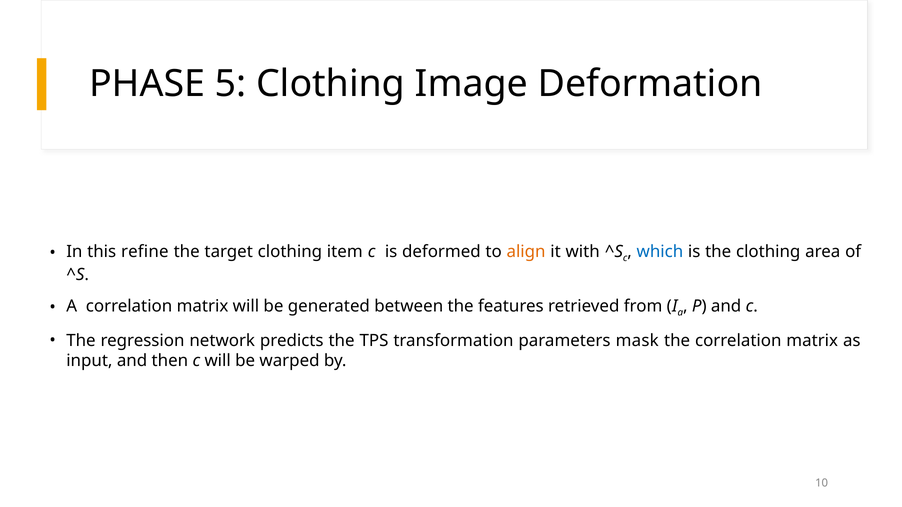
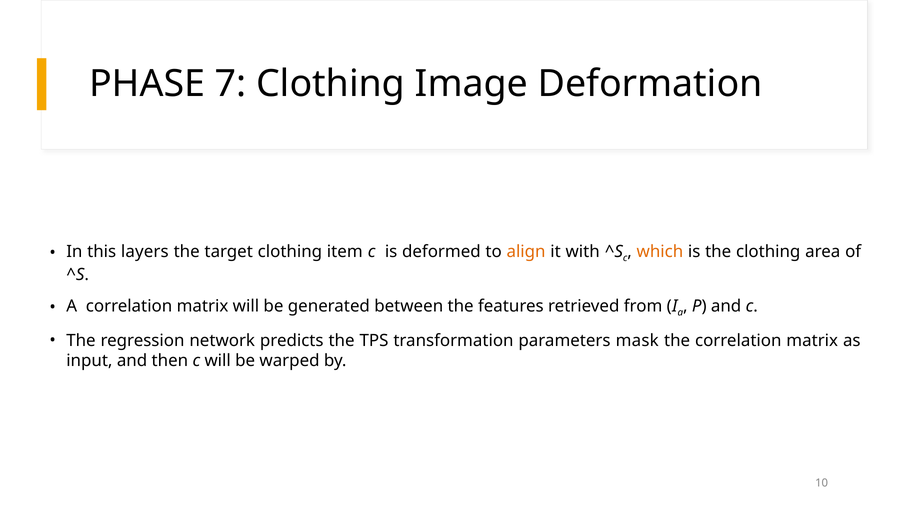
5: 5 -> 7
refine: refine -> layers
which colour: blue -> orange
